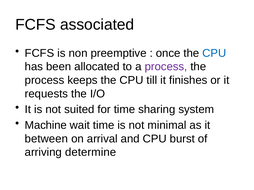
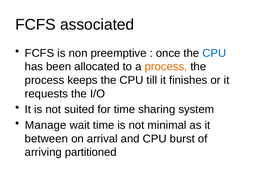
process at (166, 67) colour: purple -> orange
Machine: Machine -> Manage
determine: determine -> partitioned
